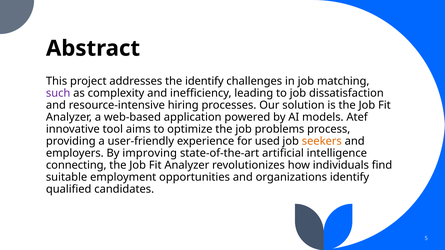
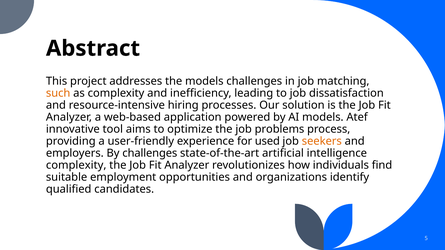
the identify: identify -> models
such colour: purple -> orange
By improving: improving -> challenges
connecting at (76, 165): connecting -> complexity
